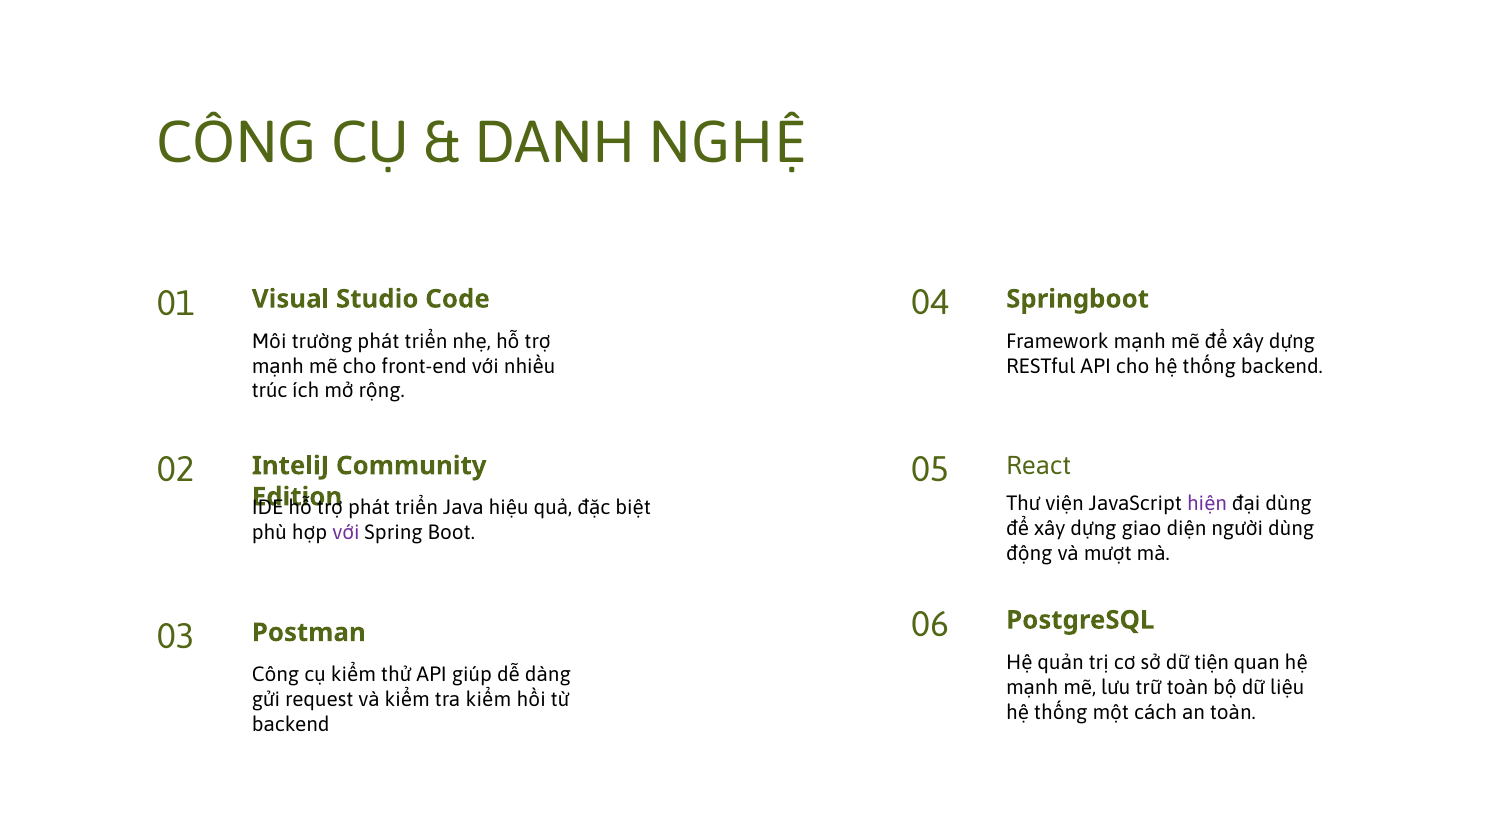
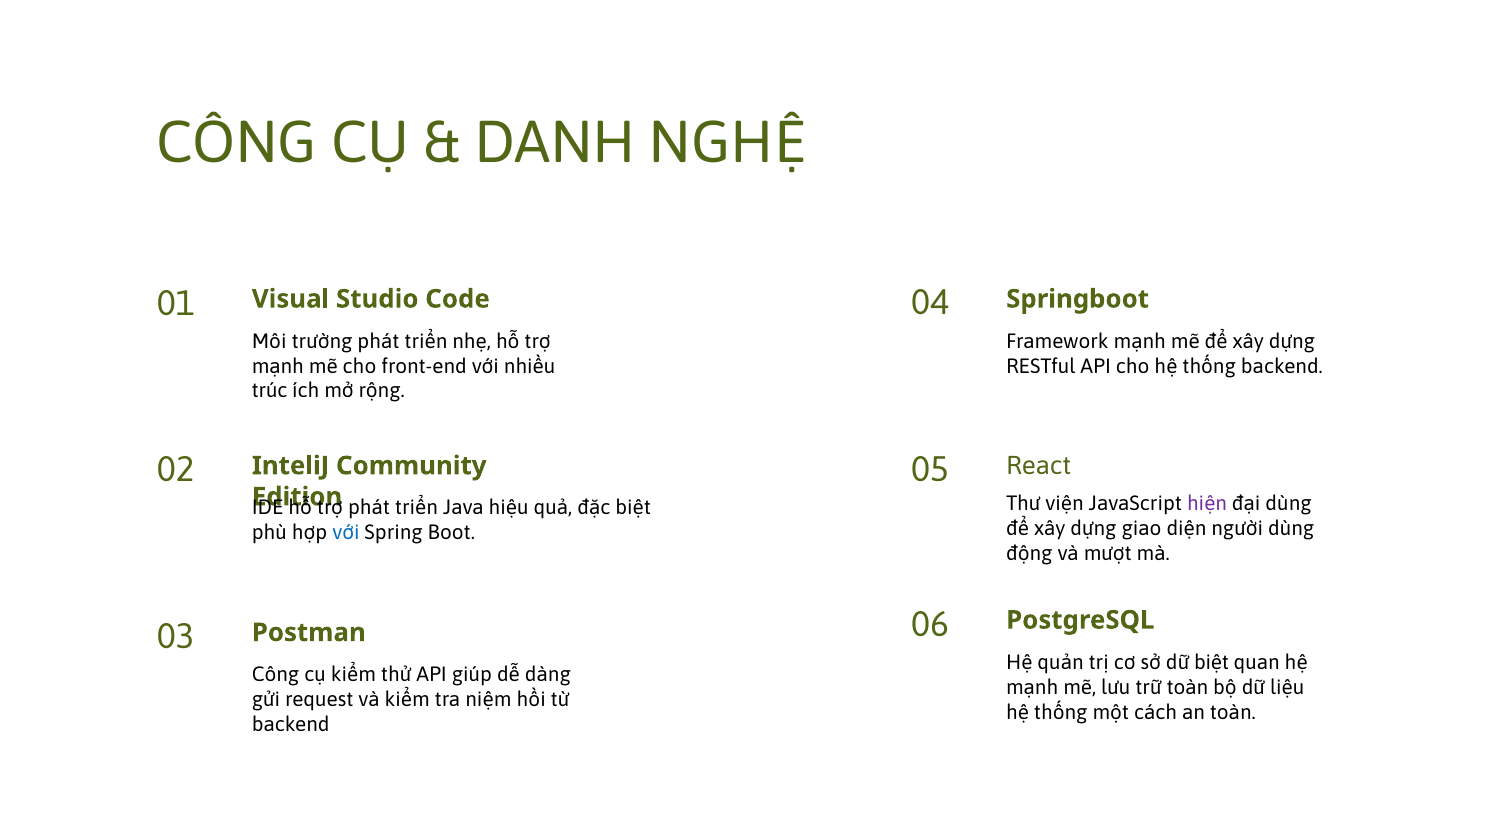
với at (346, 533) colour: purple -> blue
dữ tiện: tiện -> biệt
tra kiểm: kiểm -> niệm
